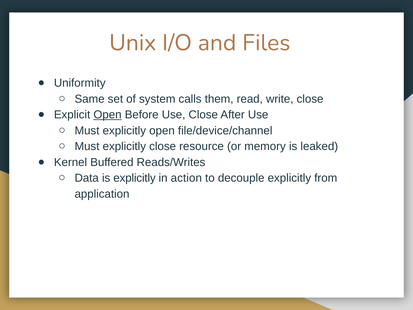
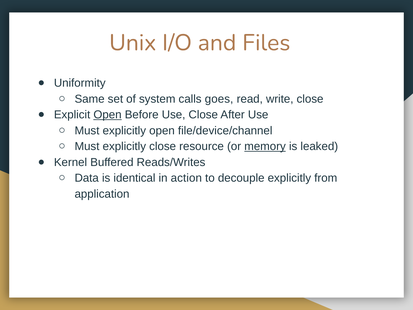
them: them -> goes
memory underline: none -> present
is explicitly: explicitly -> identical
